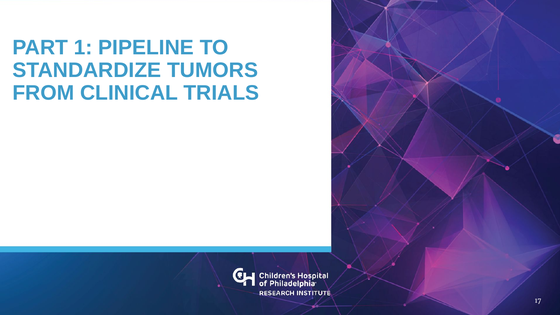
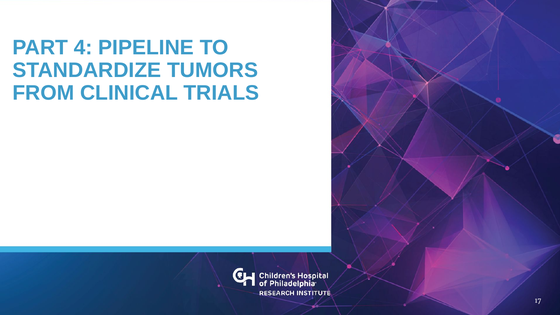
1: 1 -> 4
